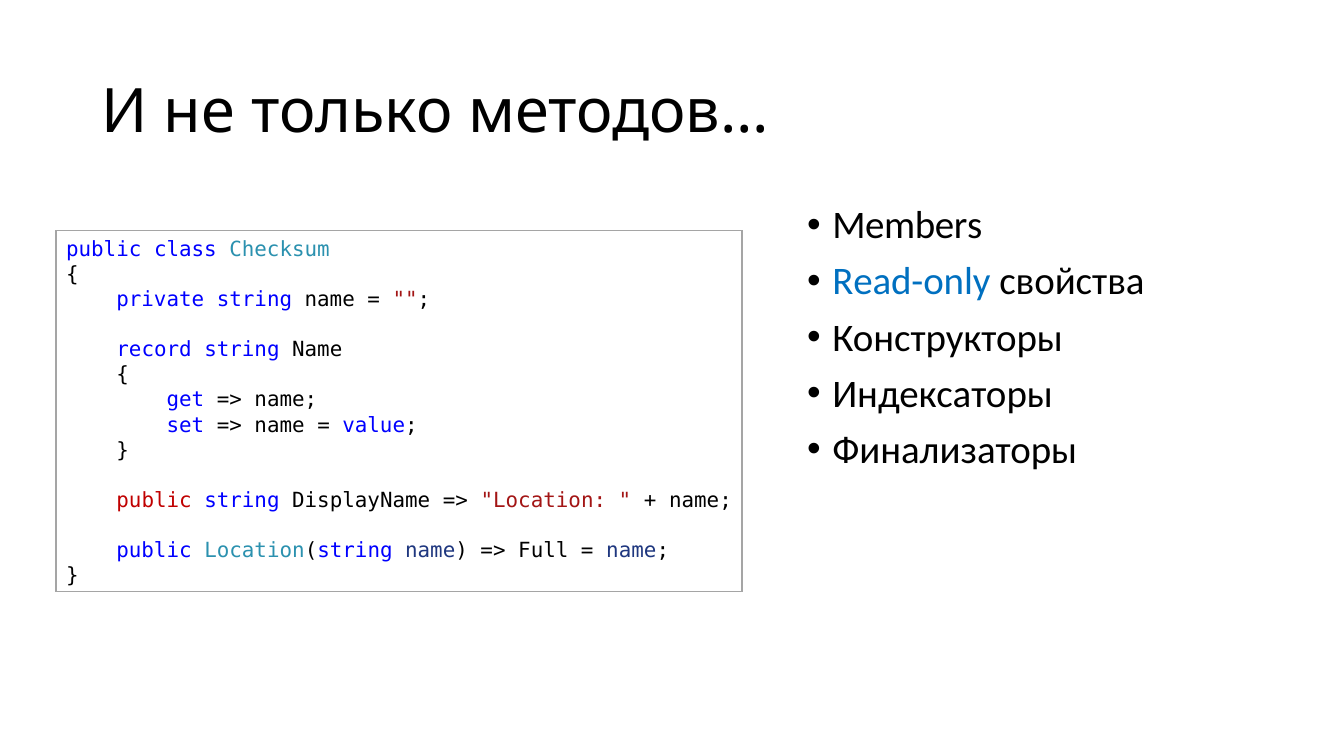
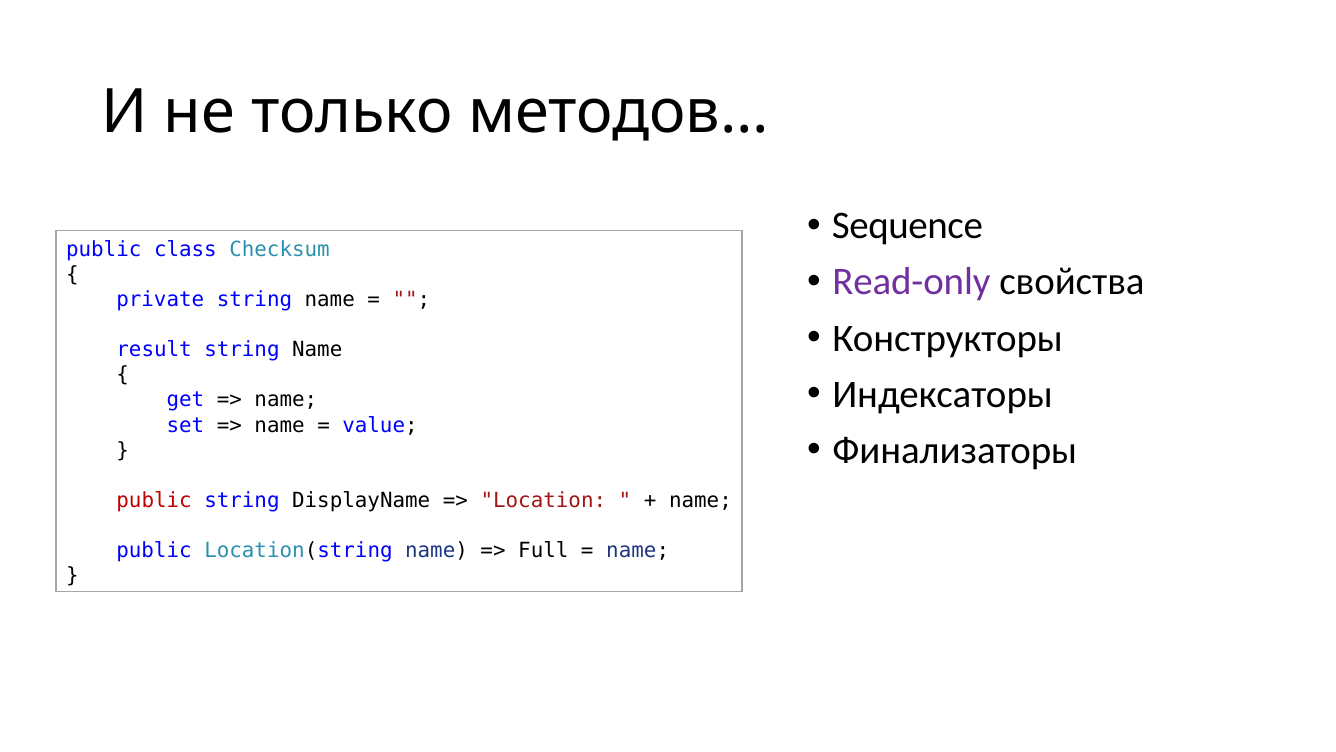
Members: Members -> Sequence
Read-only colour: blue -> purple
record: record -> result
